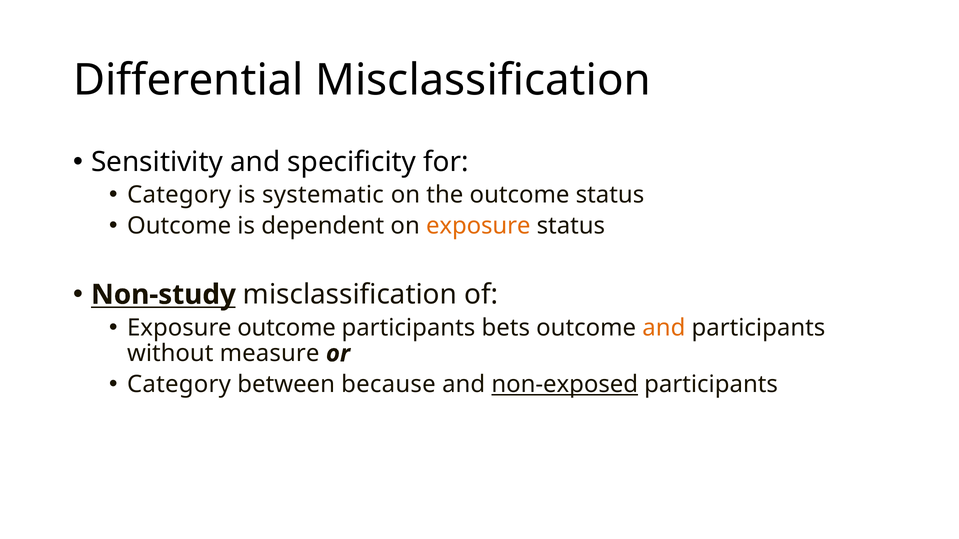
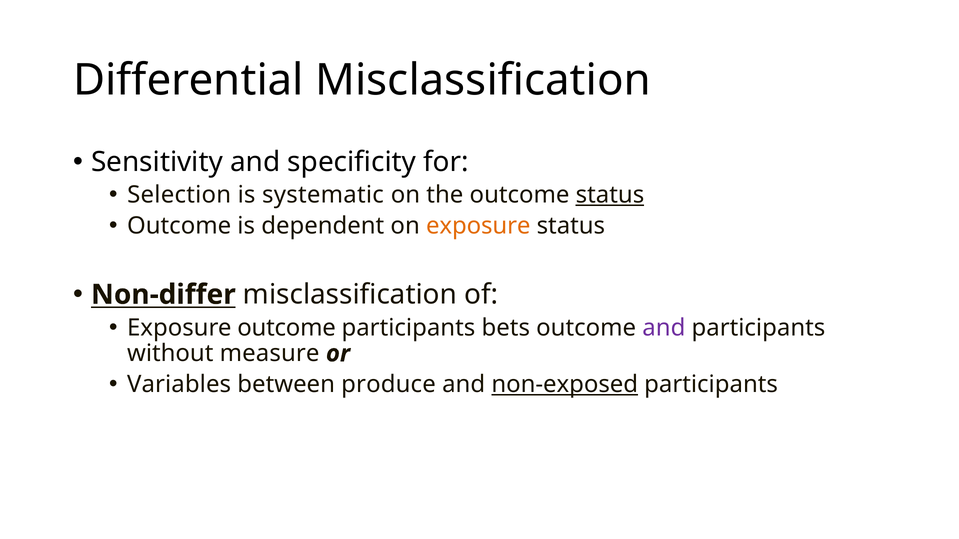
Category at (179, 195): Category -> Selection
status at (610, 195) underline: none -> present
Non-study: Non-study -> Non-differ
and at (664, 328) colour: orange -> purple
Category at (179, 385): Category -> Variables
because: because -> produce
